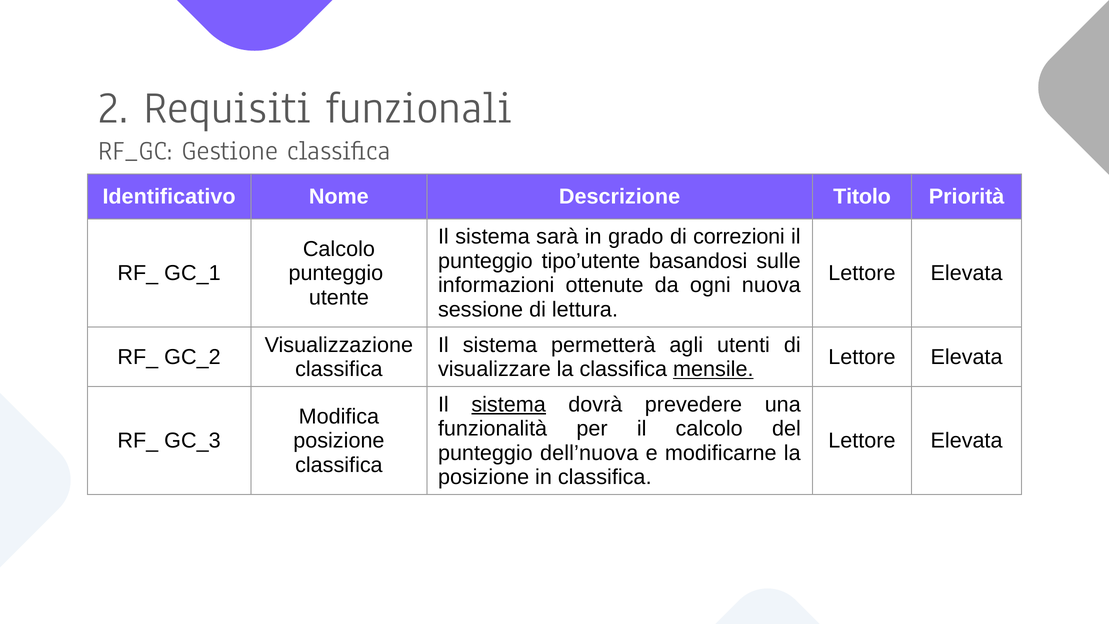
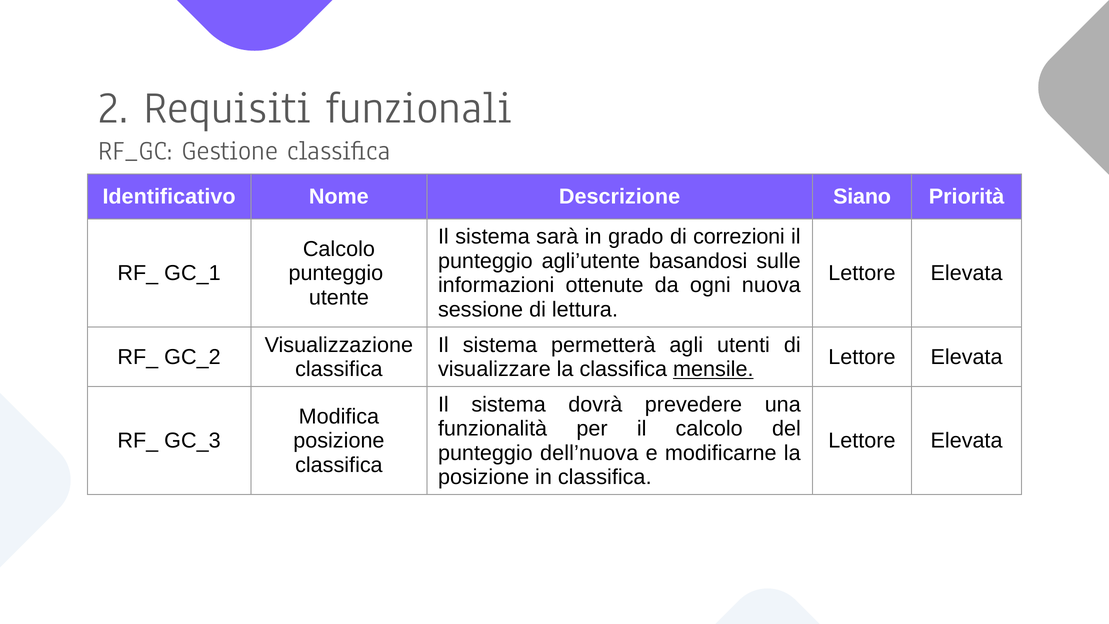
Titolo: Titolo -> Siano
tipo’utente: tipo’utente -> agli’utente
sistema at (509, 404) underline: present -> none
